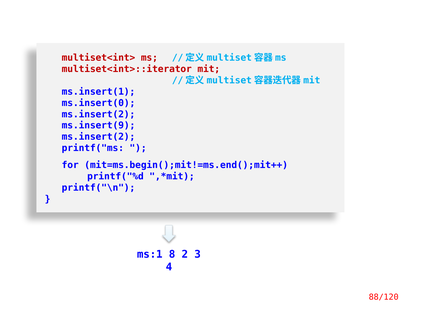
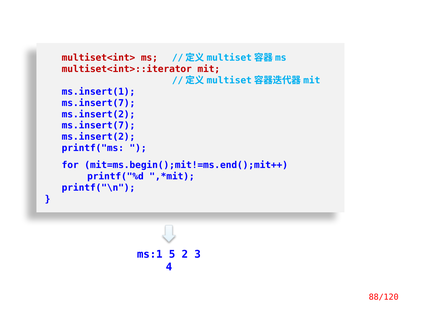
ms.insert(0 at (98, 103): ms.insert(0 -> ms.insert(7
ms.insert(9 at (98, 126): ms.insert(9 -> ms.insert(7
8: 8 -> 5
